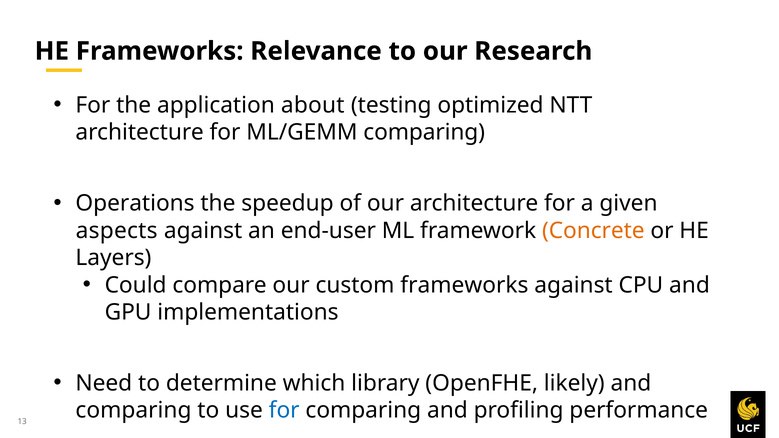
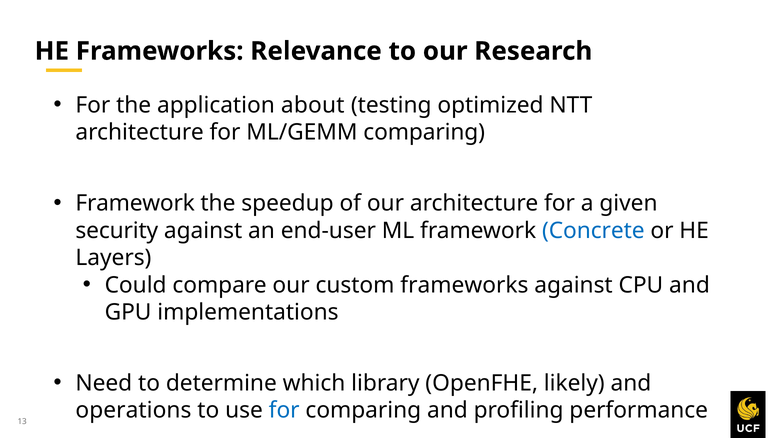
Operations at (135, 203): Operations -> Framework
aspects: aspects -> security
Concrete colour: orange -> blue
comparing at (133, 411): comparing -> operations
